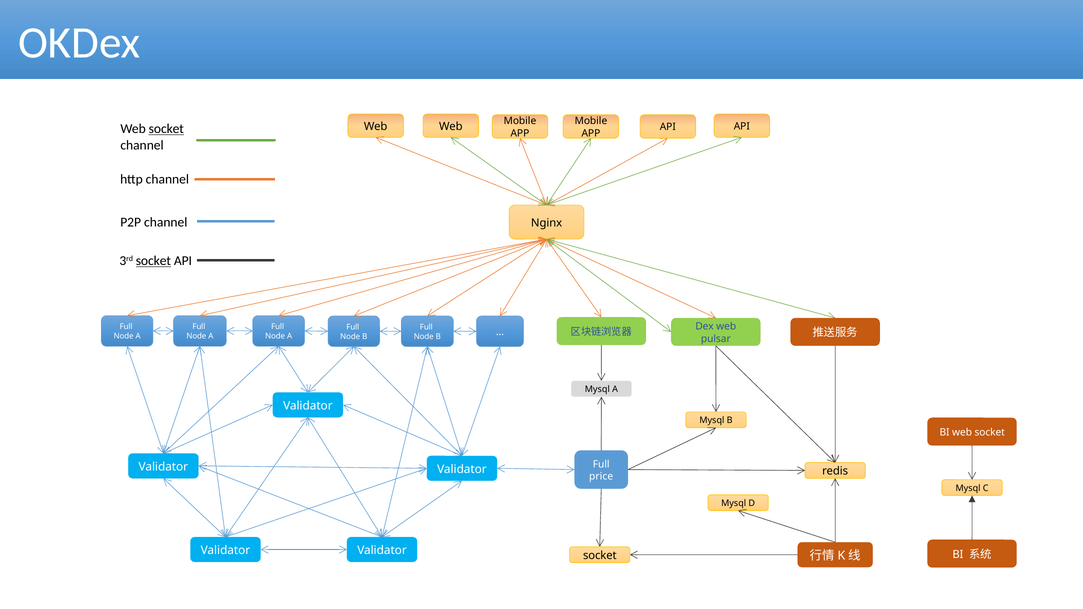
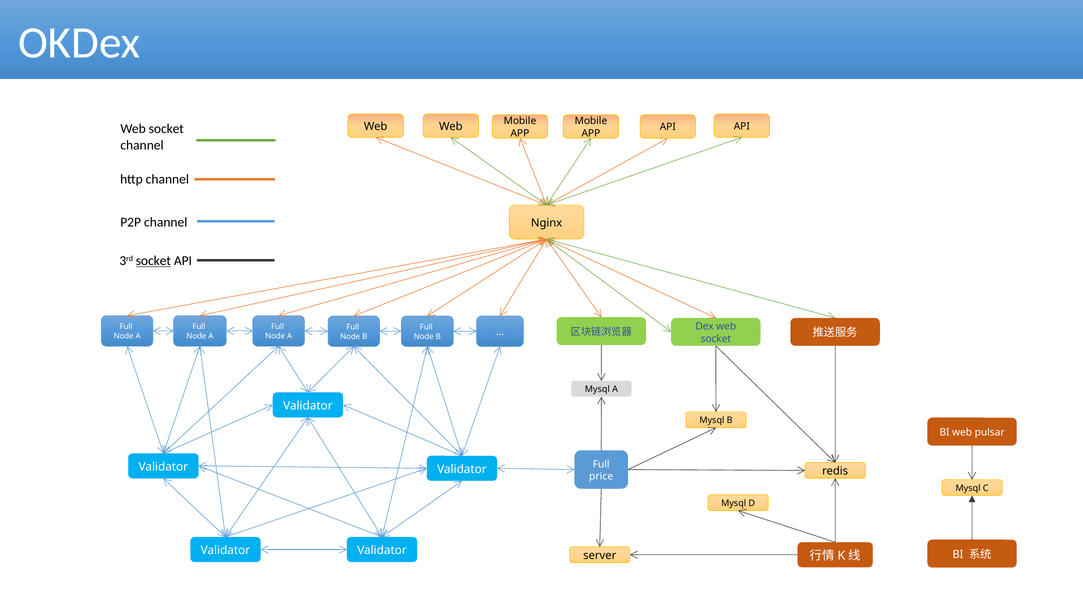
socket at (166, 129) underline: present -> none
pulsar at (716, 339): pulsar -> socket
BI web socket: socket -> pulsar
socket at (600, 556): socket -> server
